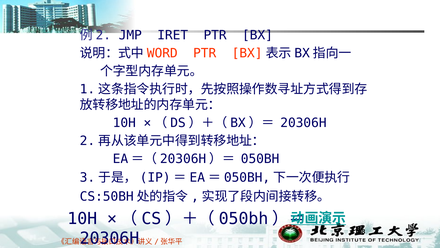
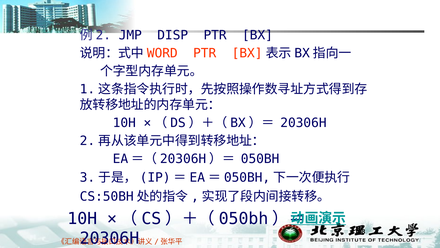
IRET: IRET -> DISP
